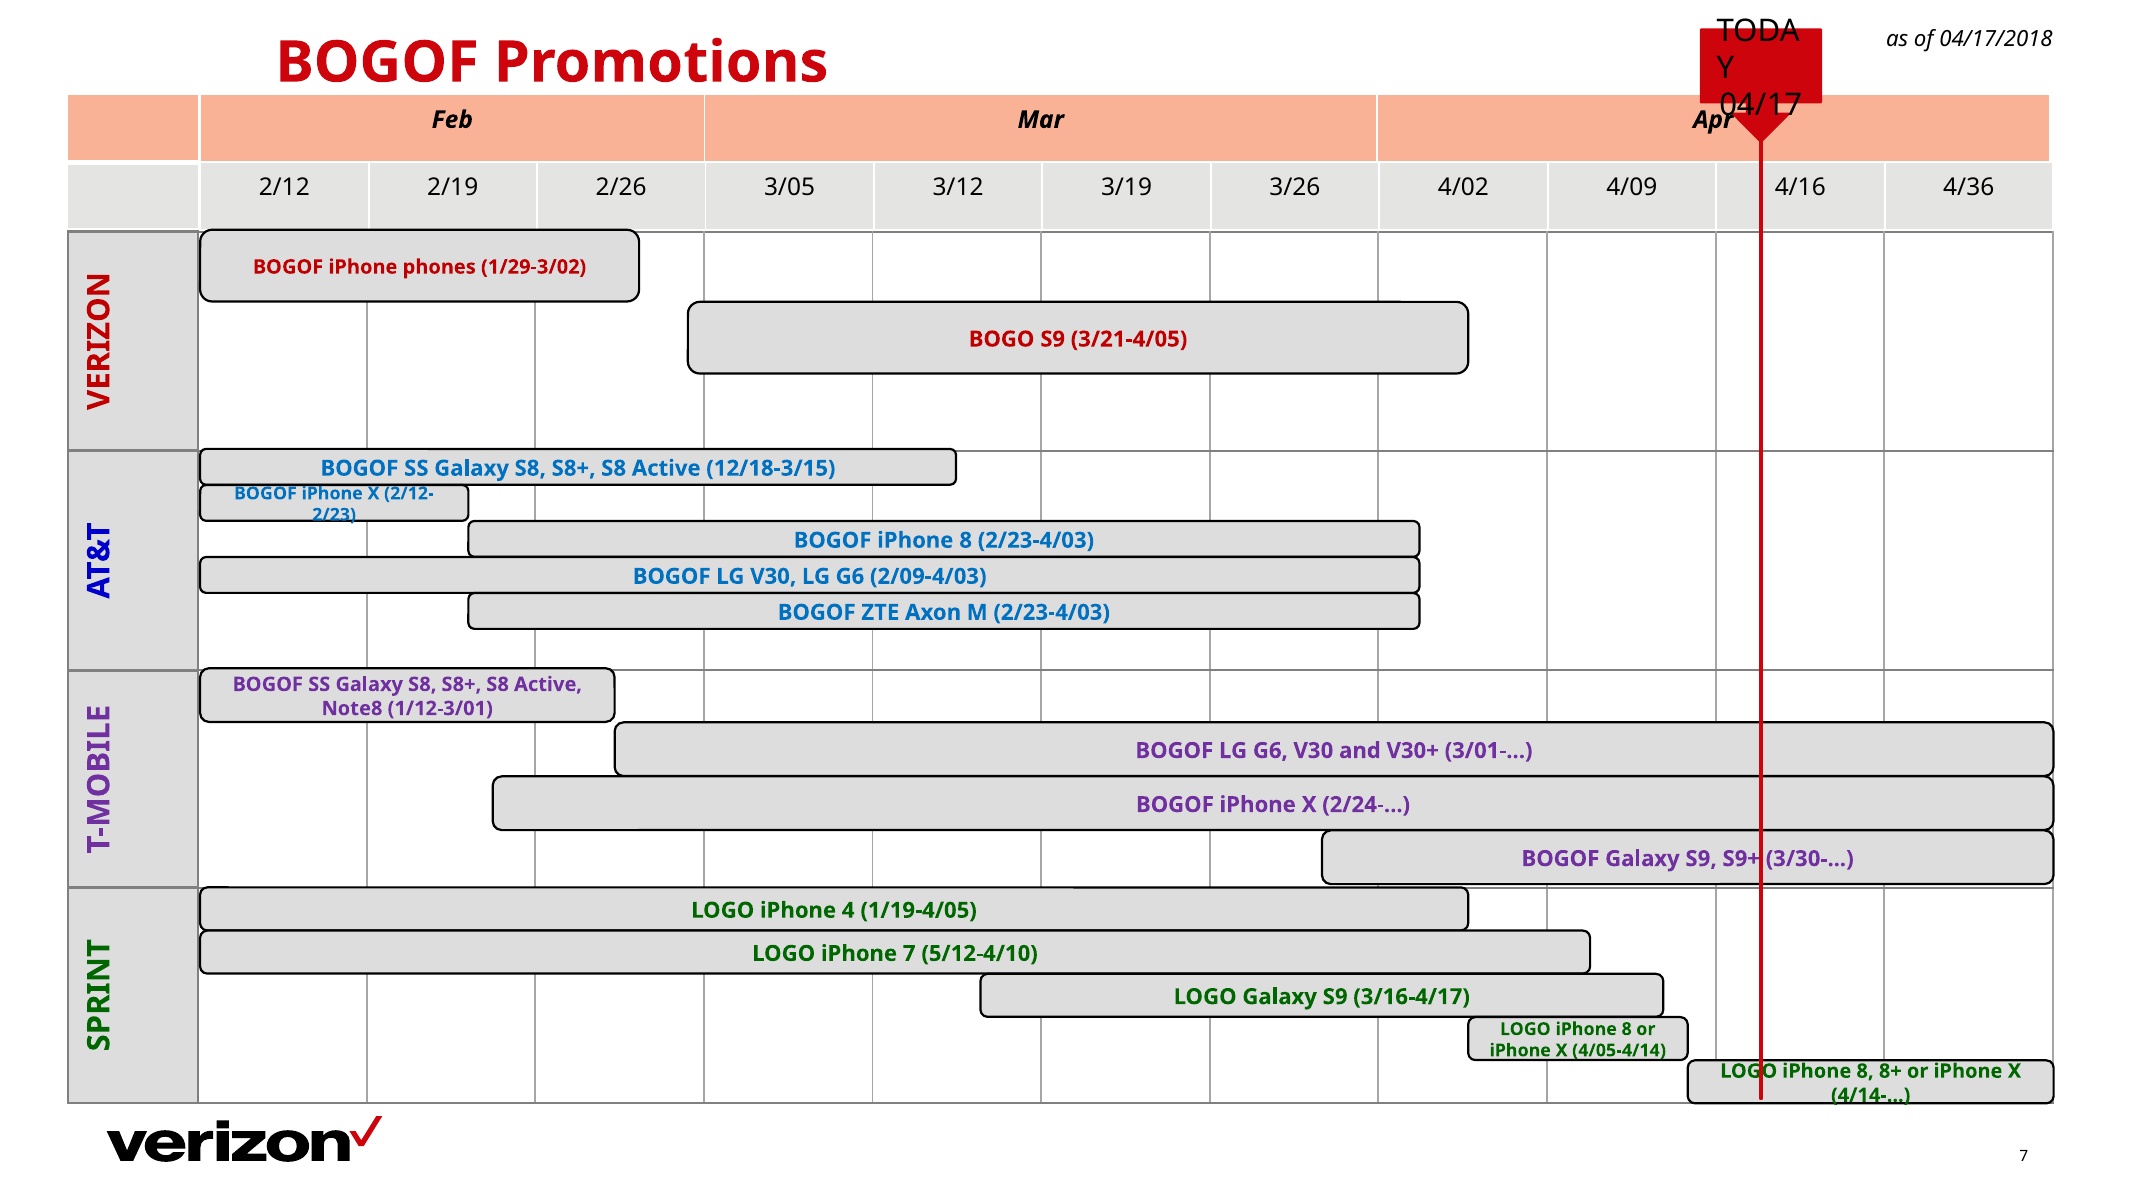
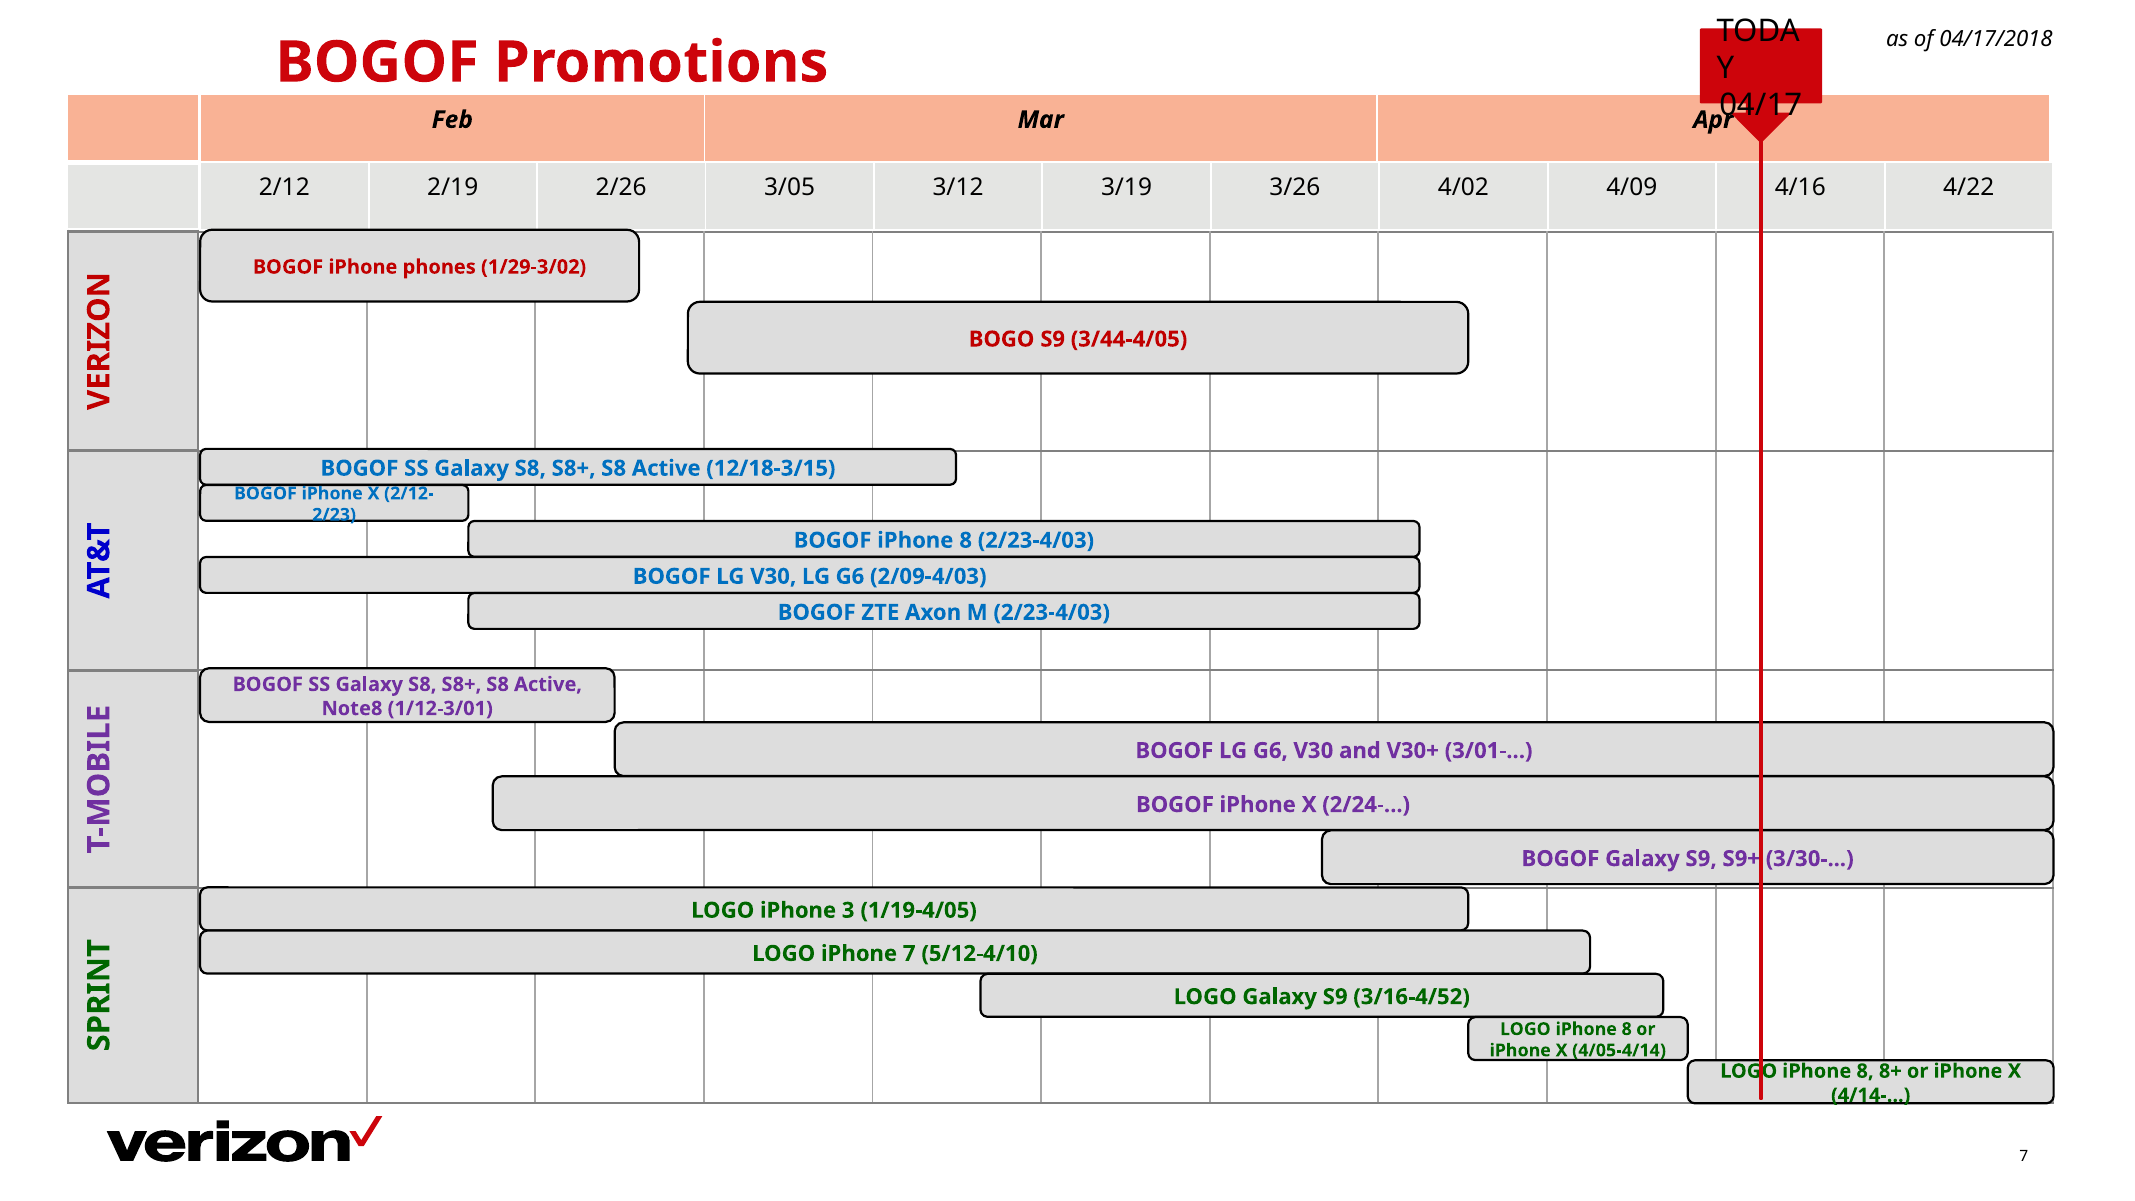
4/36: 4/36 -> 4/22
3/21-4/05: 3/21-4/05 -> 3/44-4/05
4: 4 -> 3
3/16-4/17: 3/16-4/17 -> 3/16-4/52
